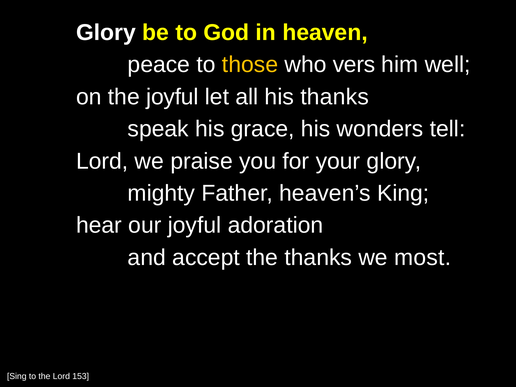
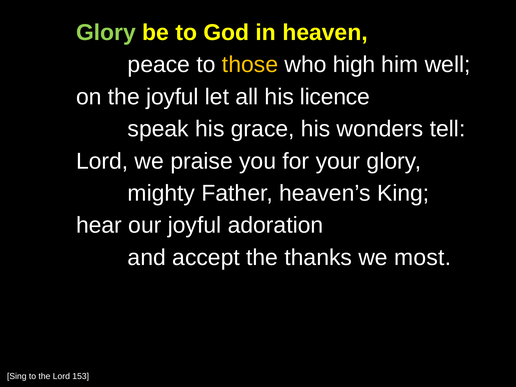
Glory at (106, 33) colour: white -> light green
vers: vers -> high
his thanks: thanks -> licence
